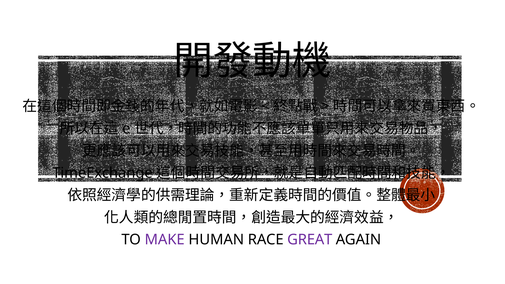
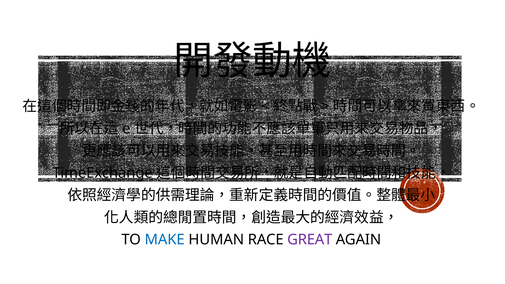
MAKE colour: purple -> blue
